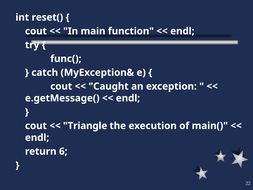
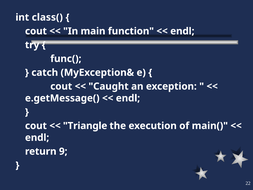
reset(: reset( -> class(
6: 6 -> 9
